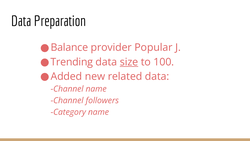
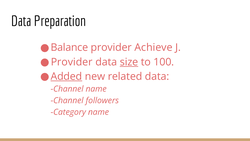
Popular: Popular -> Achieve
Trending at (72, 62): Trending -> Provider
Added underline: none -> present
